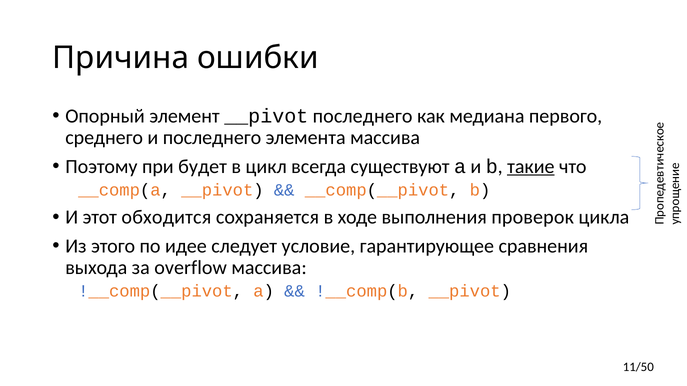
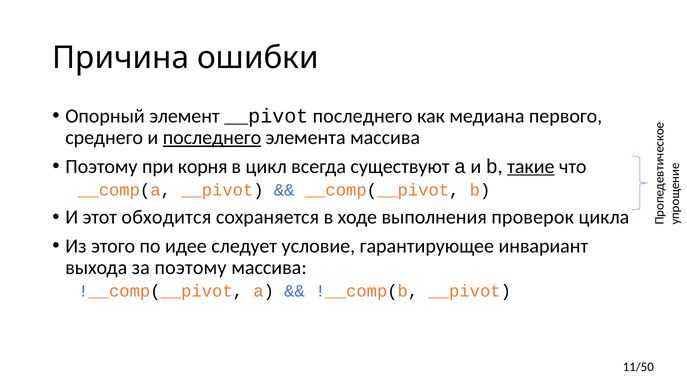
последнего at (212, 138) underline: none -> present
будет: будет -> корня
сравнения: сравнения -> инвариант
за overflow: overflow -> поэтому
